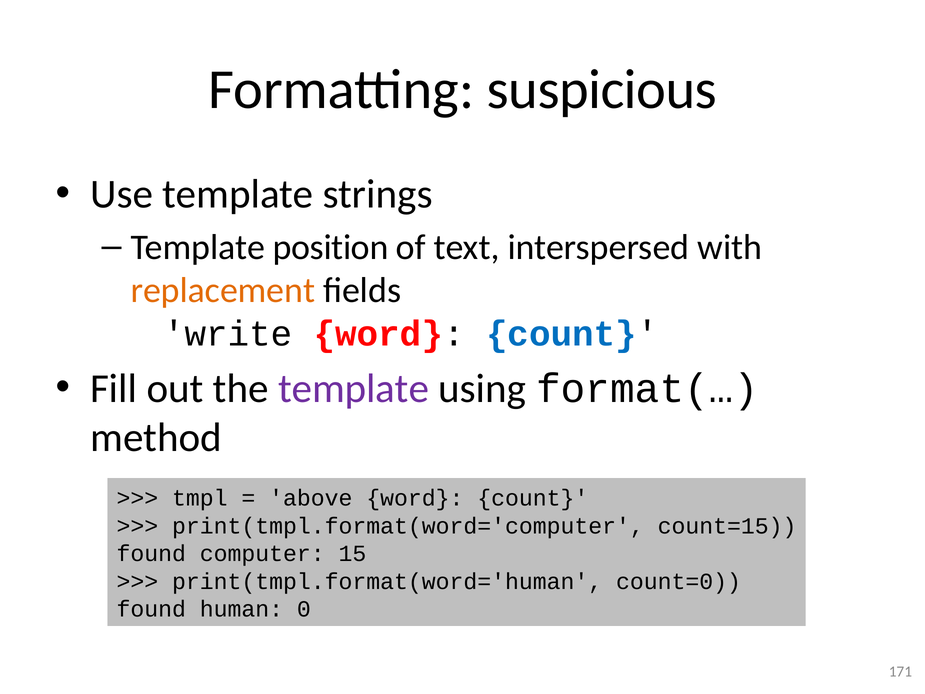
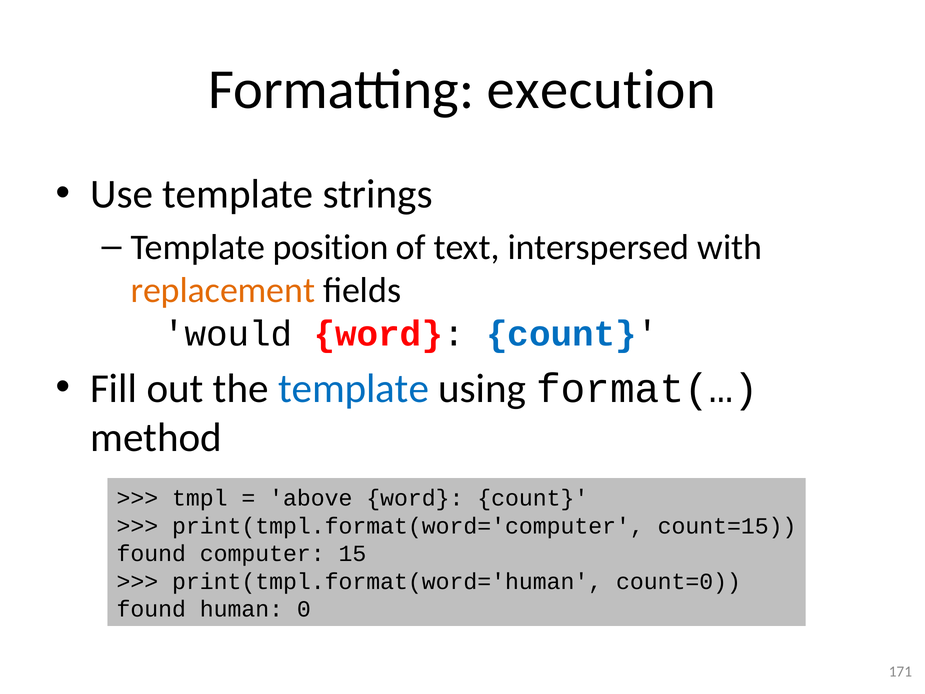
suspicious: suspicious -> execution
write: write -> would
template at (354, 388) colour: purple -> blue
